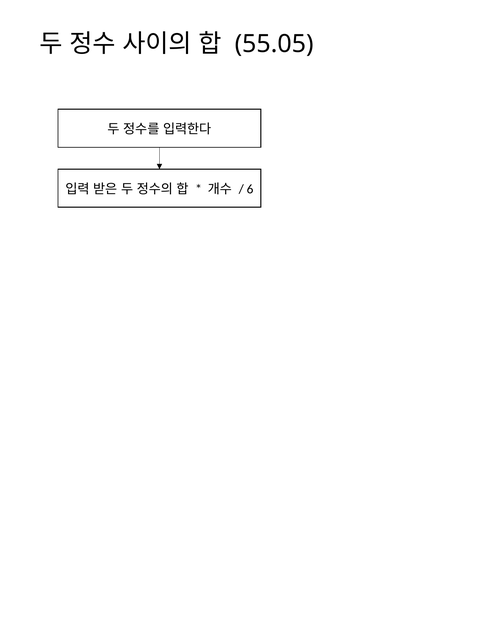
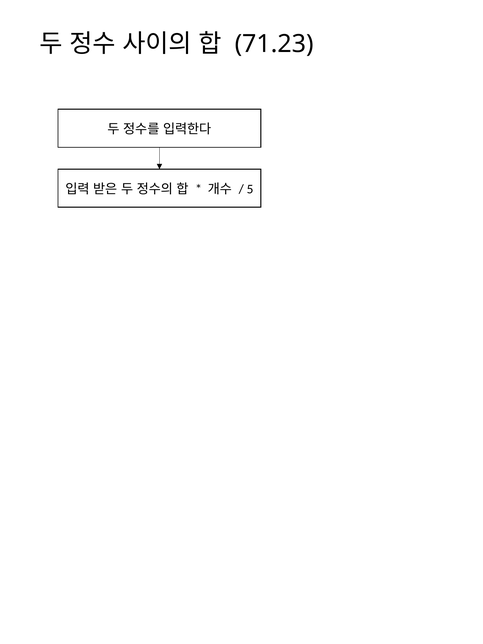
55.05: 55.05 -> 71.23
6: 6 -> 5
